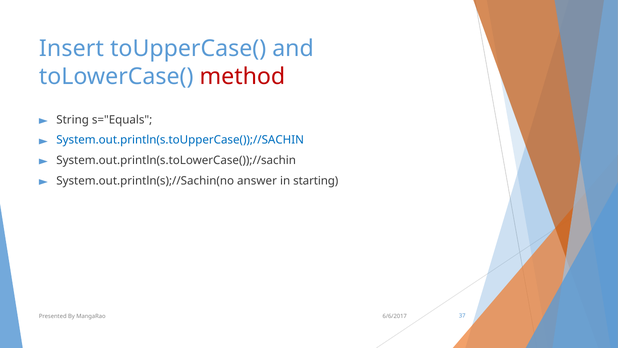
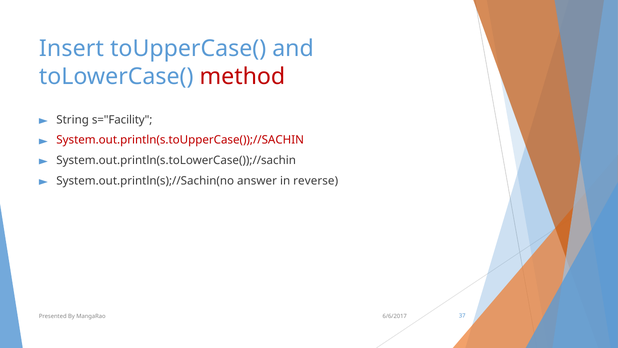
s="Equals: s="Equals -> s="Facility
System.out.println(s.toUpperCase());//SACHIN colour: blue -> red
starting: starting -> reverse
